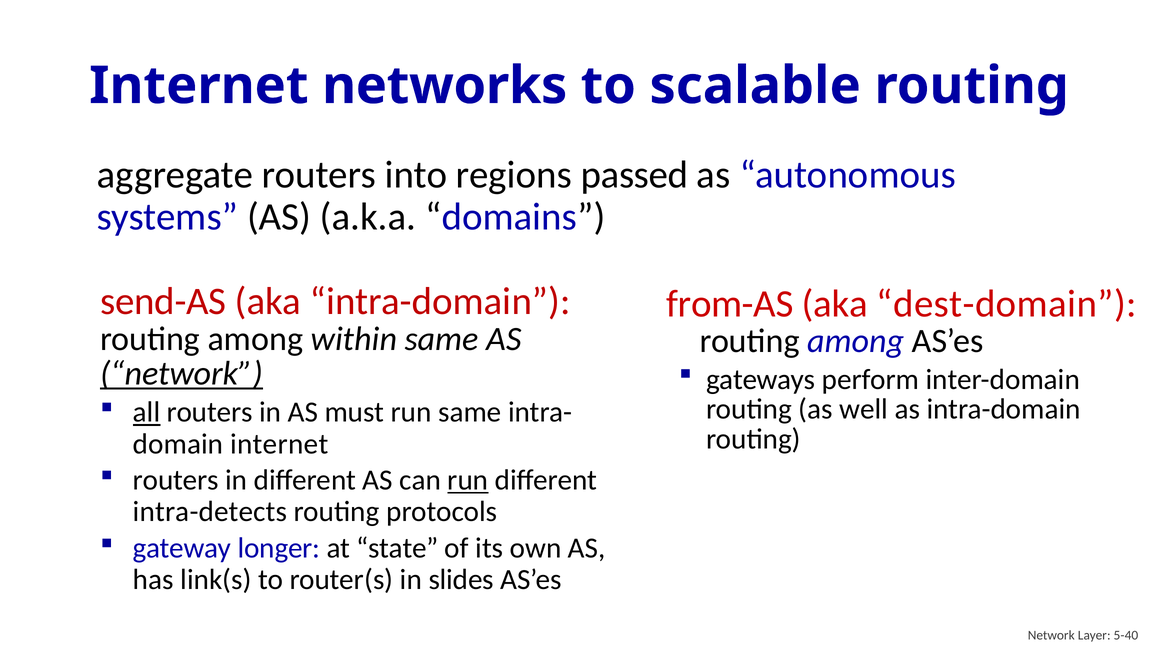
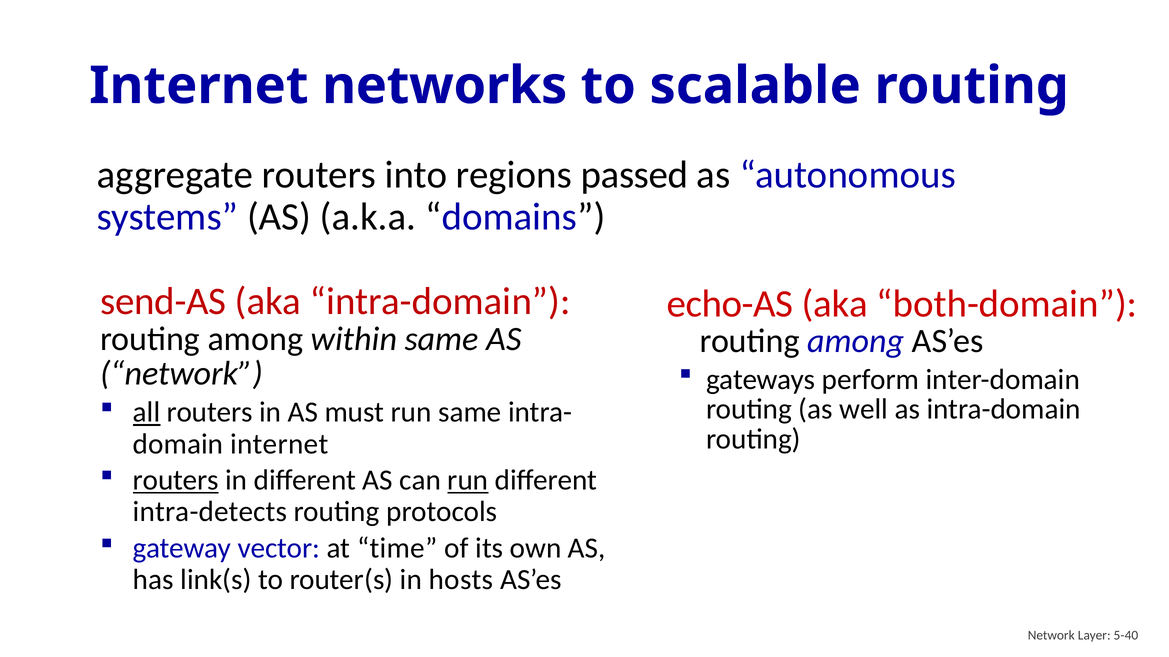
from-AS: from-AS -> echo-AS
dest-domain: dest-domain -> both-domain
network at (182, 374) underline: present -> none
routers at (176, 481) underline: none -> present
longer: longer -> vector
state: state -> time
slides: slides -> hosts
